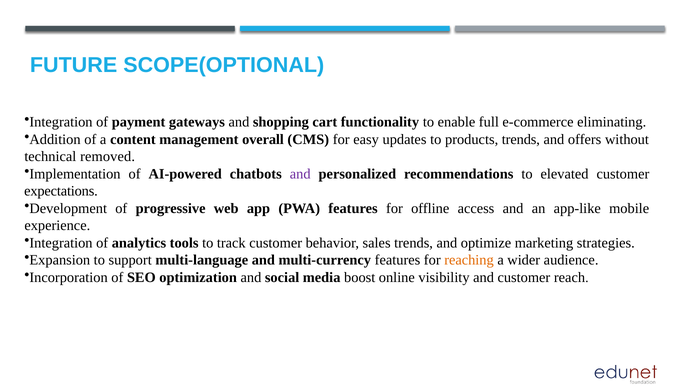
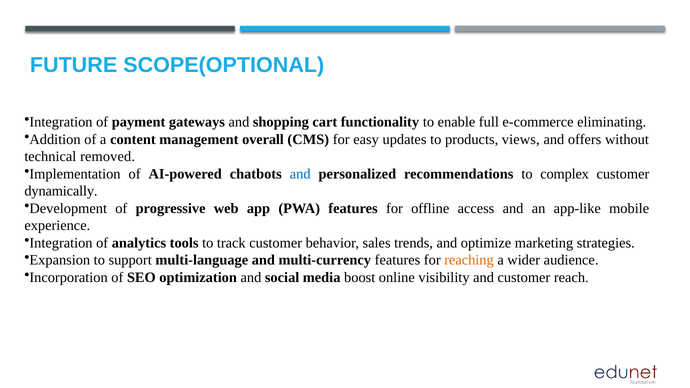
products trends: trends -> views
and at (300, 174) colour: purple -> blue
elevated: elevated -> complex
expectations: expectations -> dynamically
